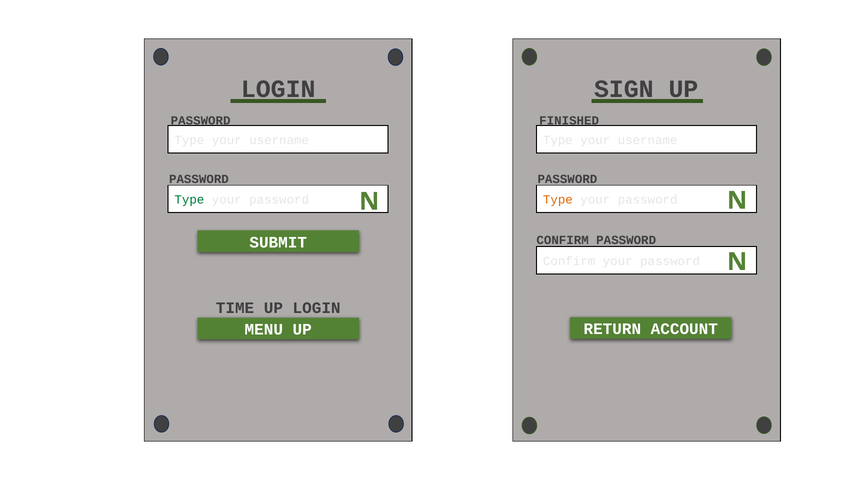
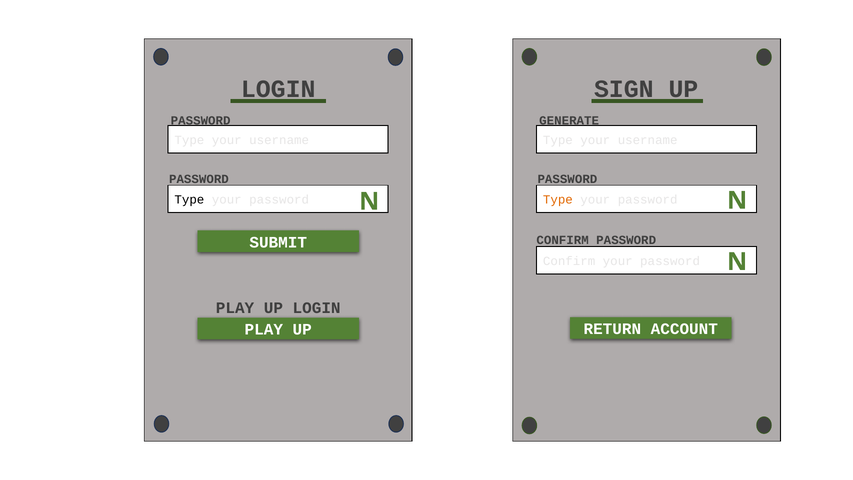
FINISHED: FINISHED -> GENERATE
Type at (189, 200) colour: green -> black
TIME at (235, 308): TIME -> PLAY
MENU at (264, 329): MENU -> PLAY
